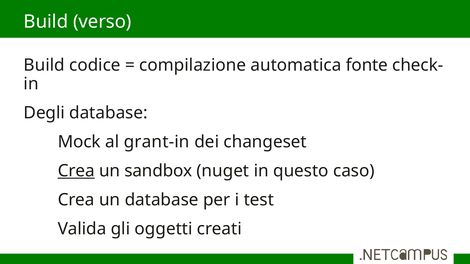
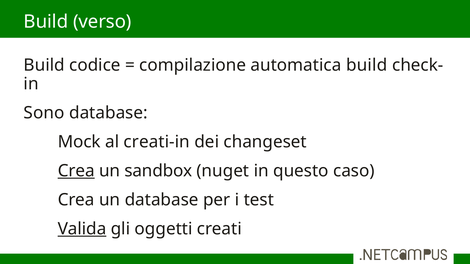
automatica fonte: fonte -> build
Degli: Degli -> Sono
grant-in: grant-in -> creati-in
Valida underline: none -> present
